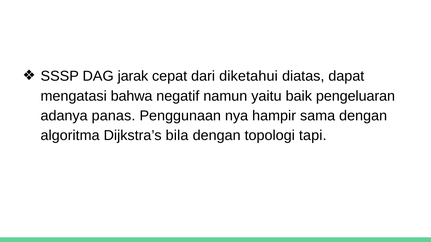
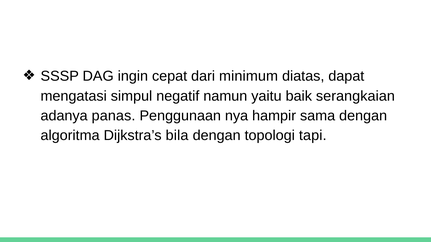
jarak: jarak -> ingin
diketahui: diketahui -> minimum
bahwa: bahwa -> simpul
pengeluaran: pengeluaran -> serangkaian
